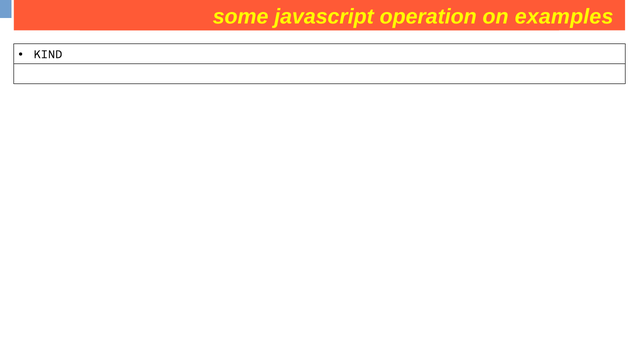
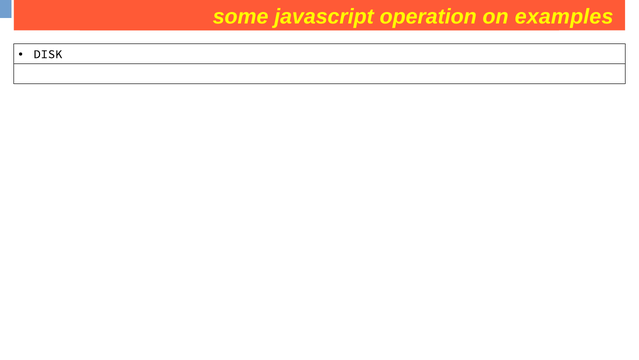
KIND: KIND -> DISK
